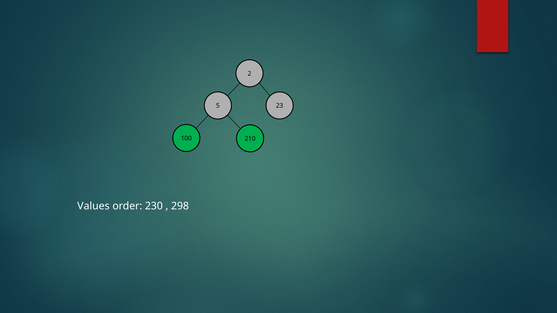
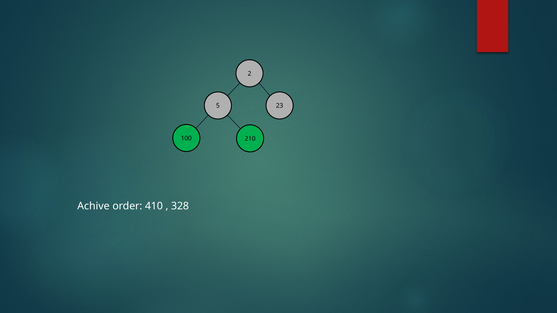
Values: Values -> Achive
230: 230 -> 410
298: 298 -> 328
